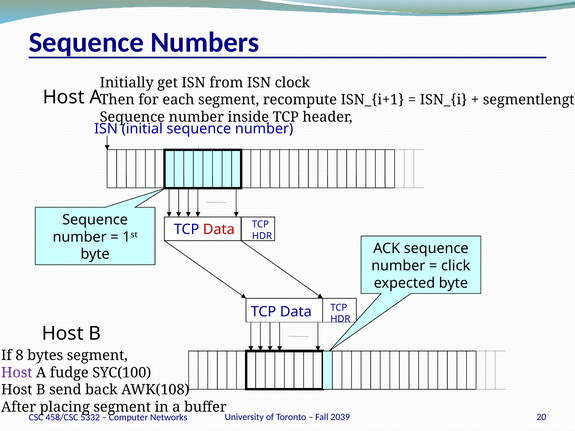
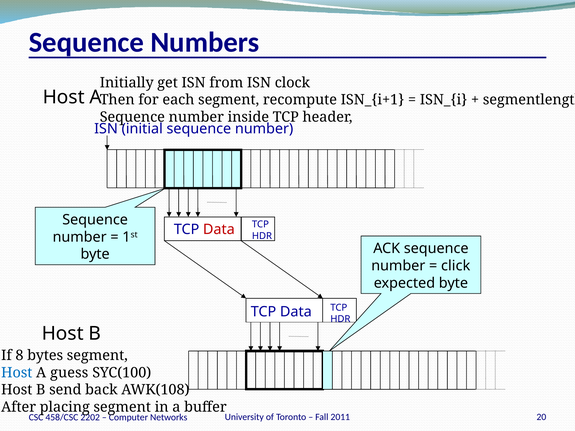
Host at (17, 373) colour: purple -> blue
fudge: fudge -> guess
2039: 2039 -> 2011
5332: 5332 -> 2202
